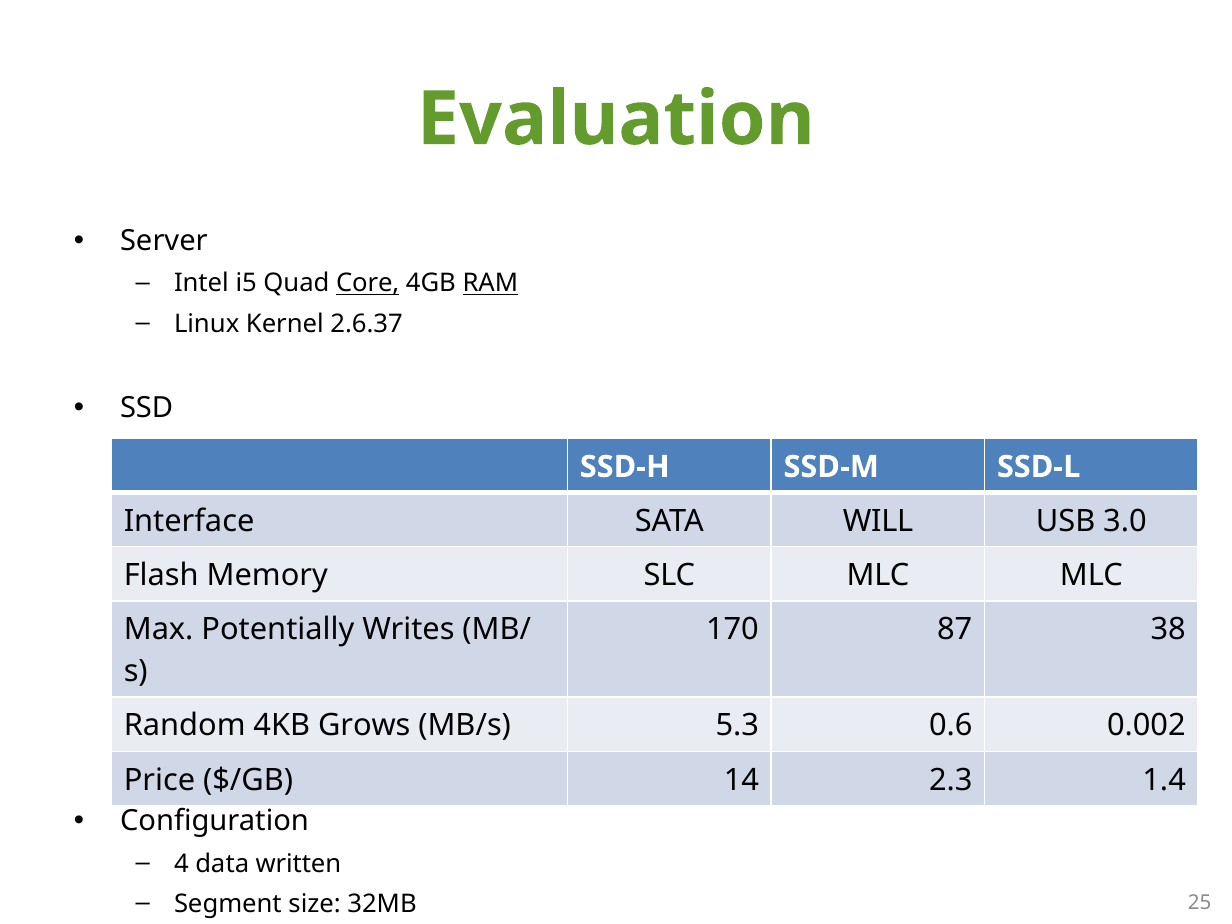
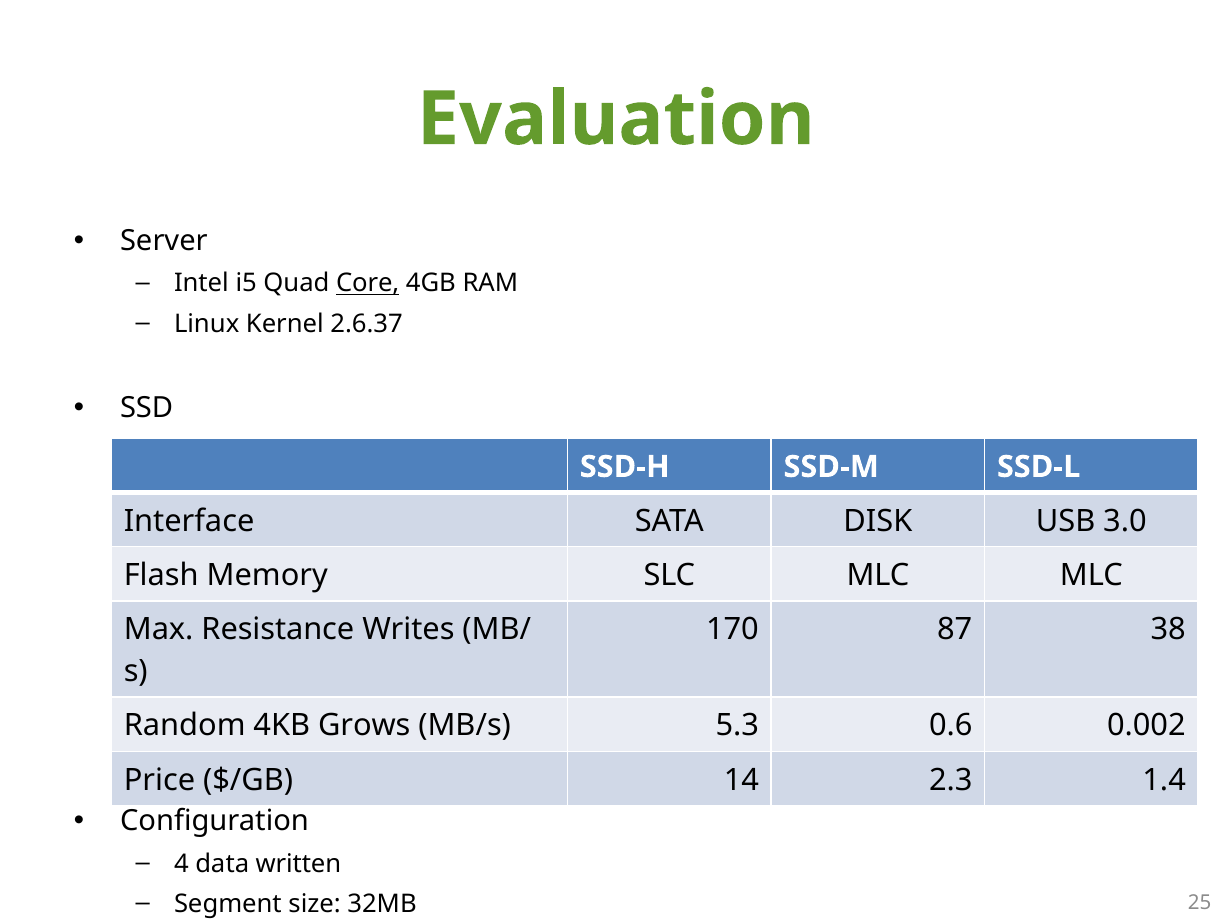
RAM underline: present -> none
WILL: WILL -> DISK
Potentially: Potentially -> Resistance
